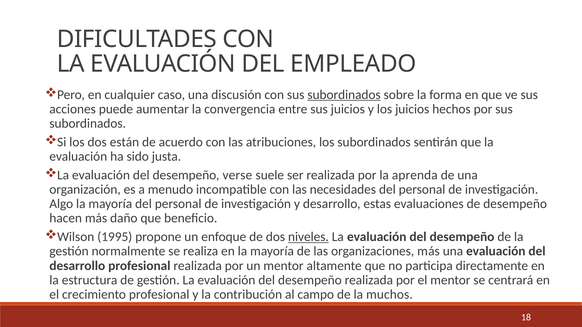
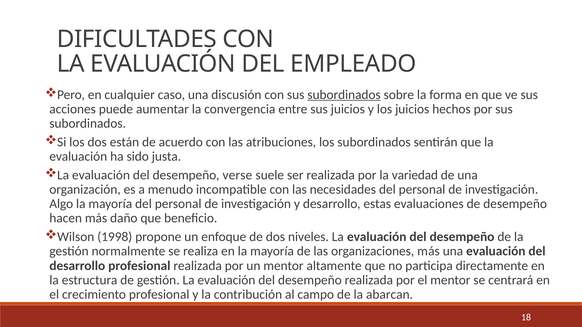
aprenda: aprenda -> variedad
1995: 1995 -> 1998
niveles underline: present -> none
muchos: muchos -> abarcan
